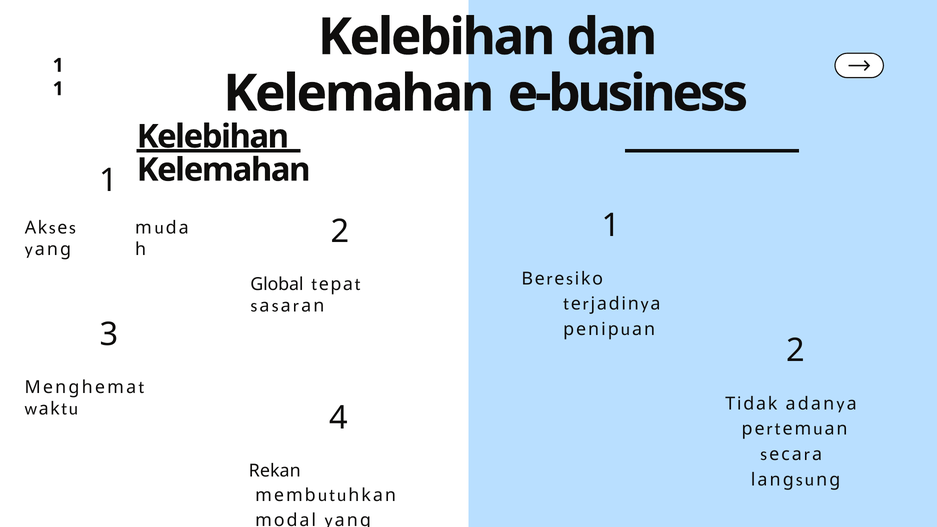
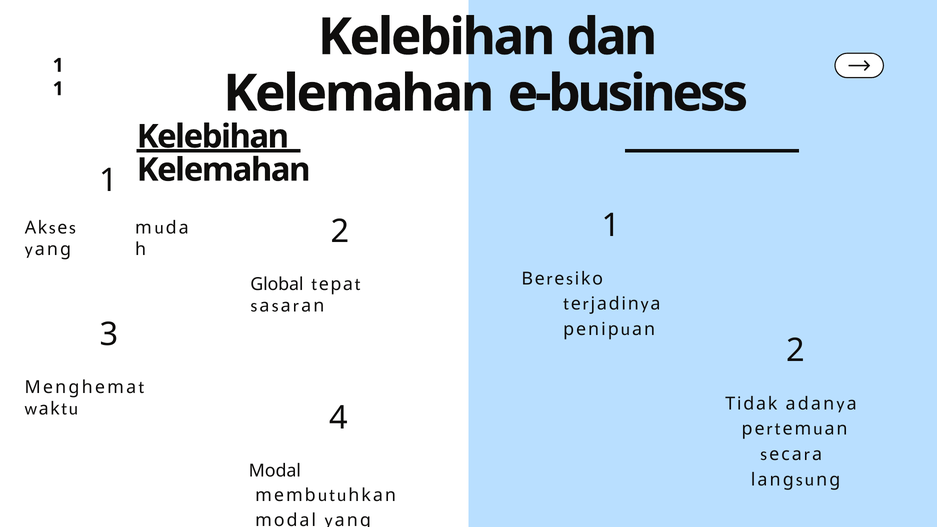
Rekan at (275, 471): Rekan -> Modal
